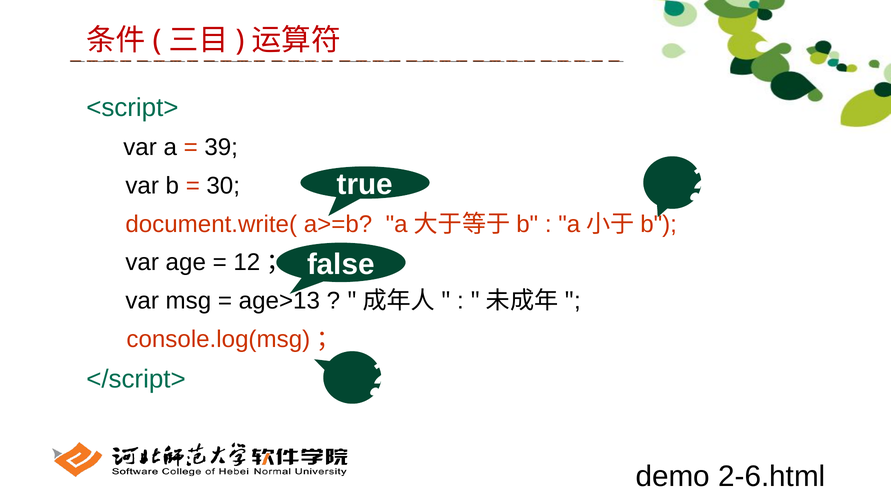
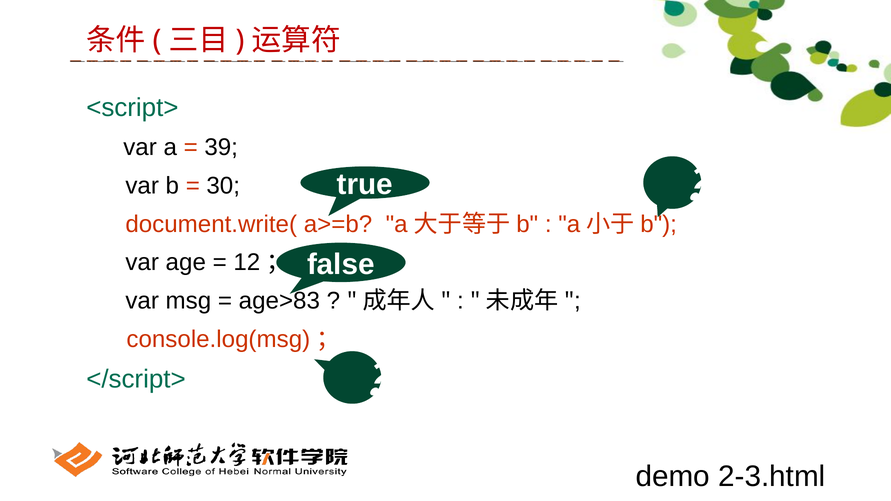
age>13: age>13 -> age>83
2-6.html: 2-6.html -> 2-3.html
